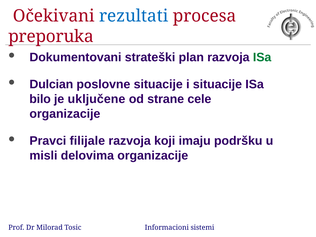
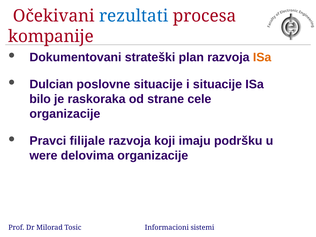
preporuka: preporuka -> kompanije
ISa at (262, 57) colour: green -> orange
uključene: uključene -> raskoraka
misli: misli -> were
